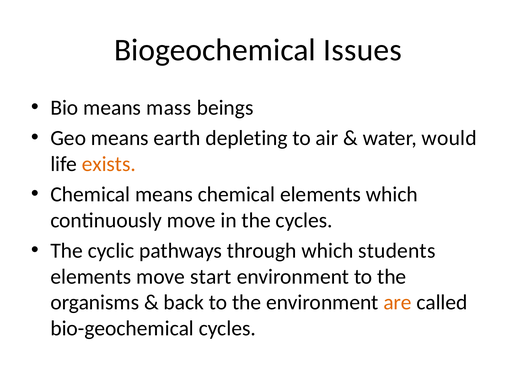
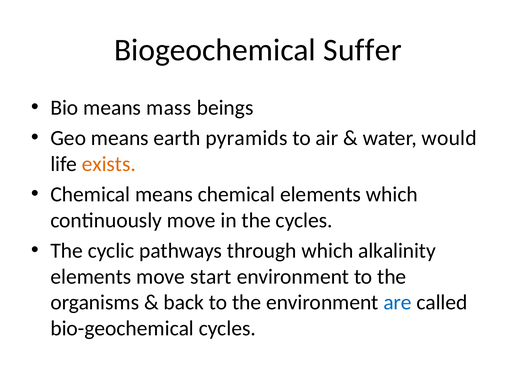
Issues: Issues -> Suffer
depleting: depleting -> pyramids
students: students -> alkalinity
are colour: orange -> blue
